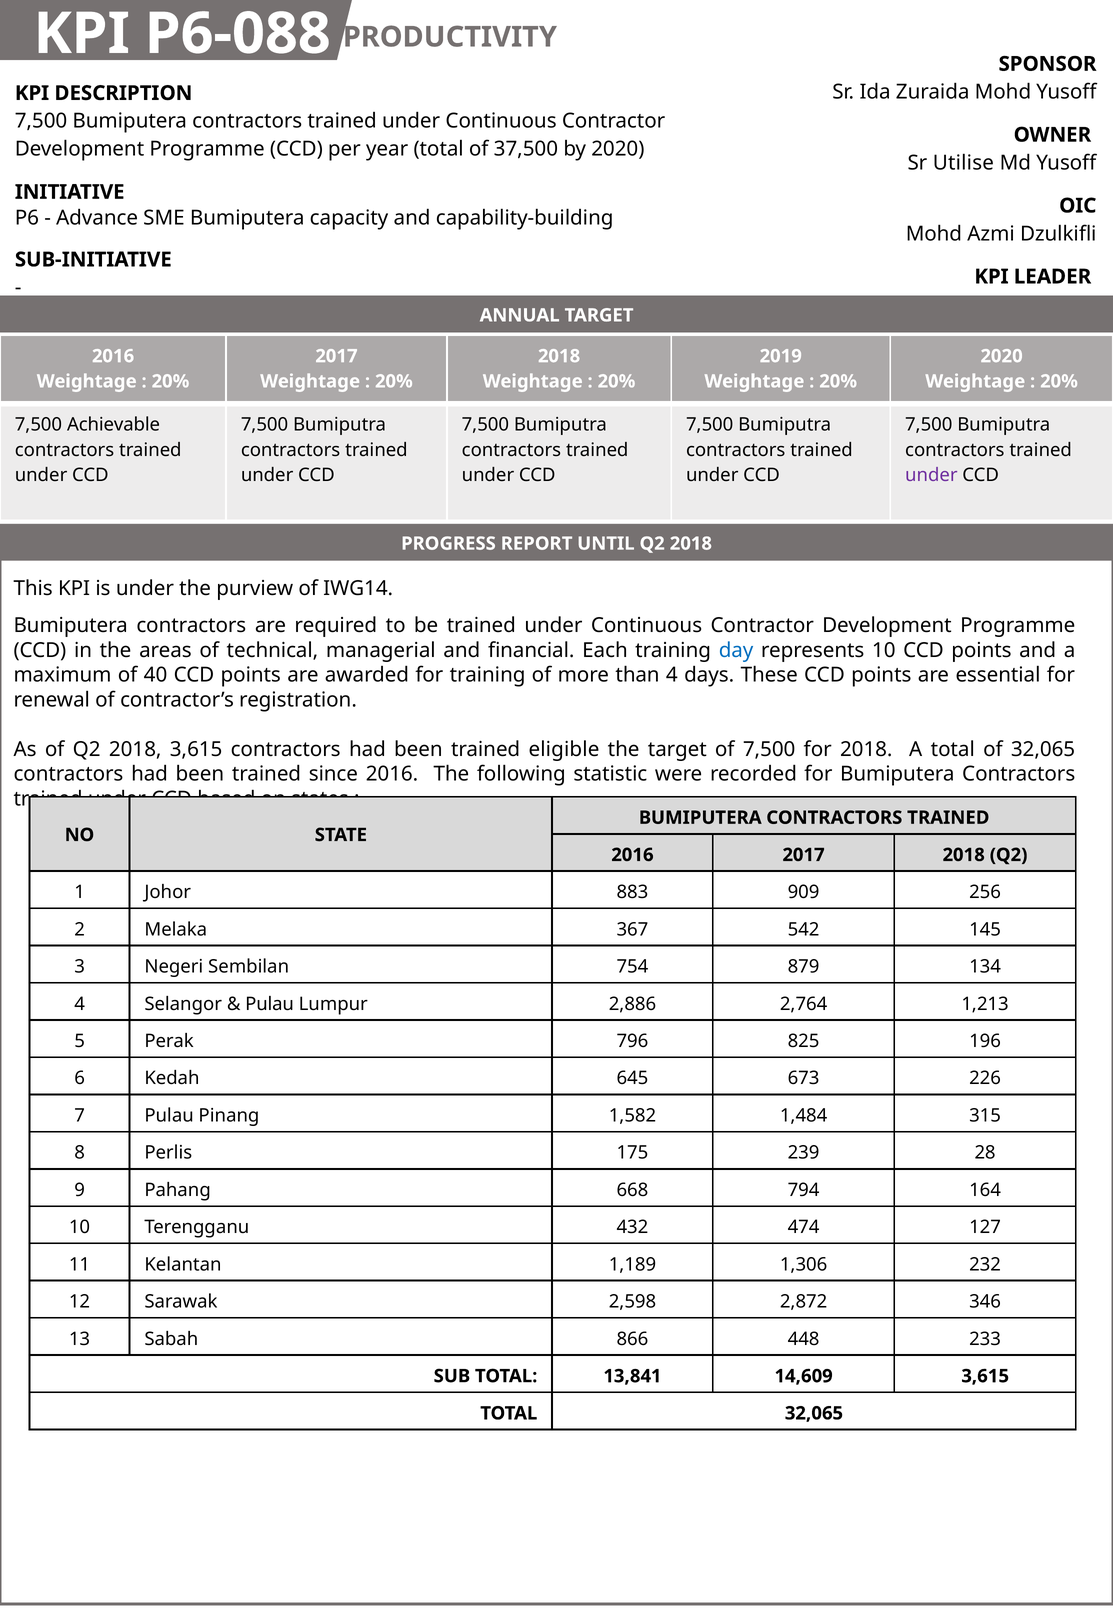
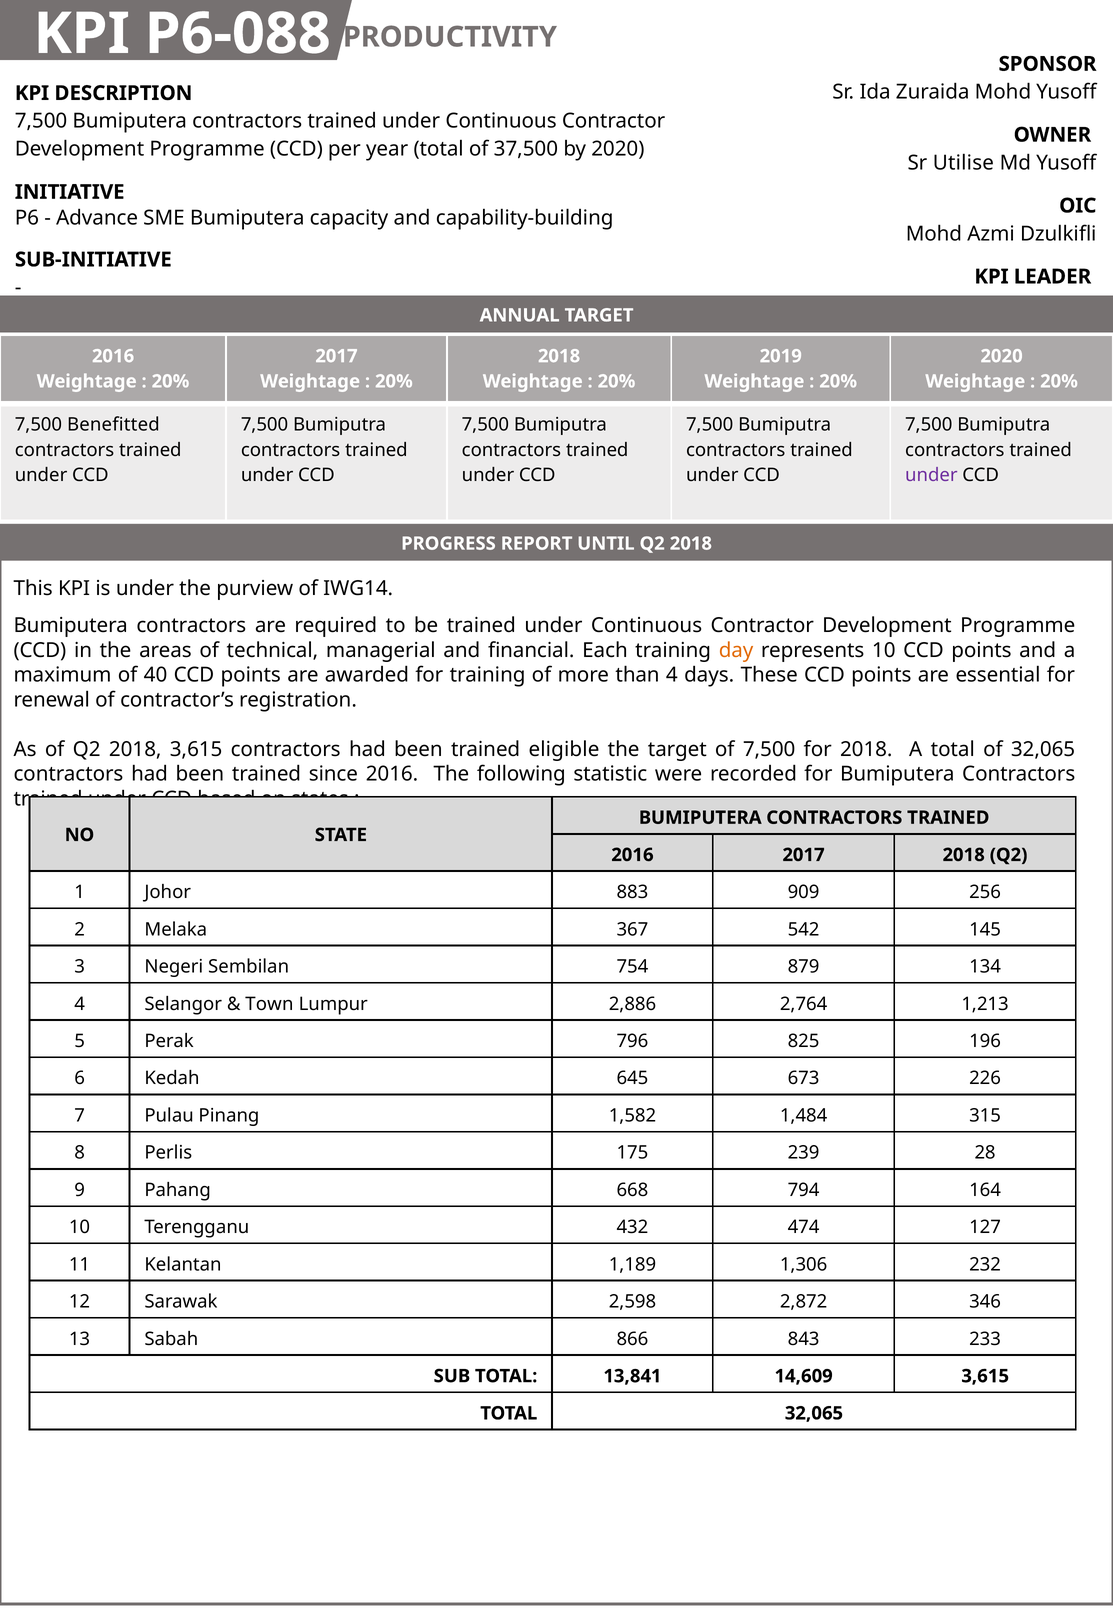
Achievable: Achievable -> Benefitted
day colour: blue -> orange
Pulau at (270, 1004): Pulau -> Town
448: 448 -> 843
